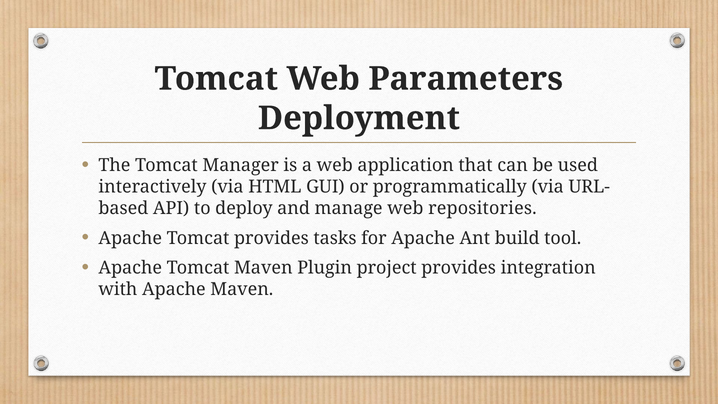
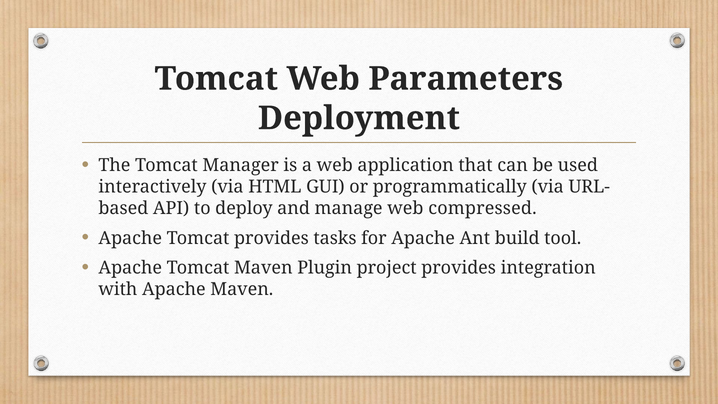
repositories: repositories -> compressed
